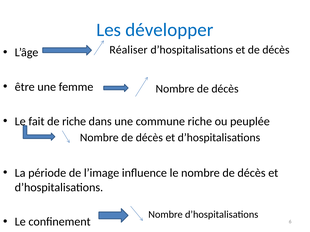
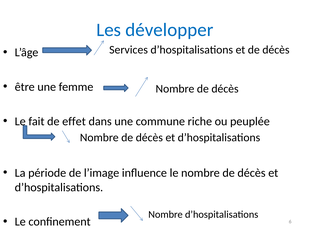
Réaliser: Réaliser -> Services
riche at (74, 122): riche -> effet
